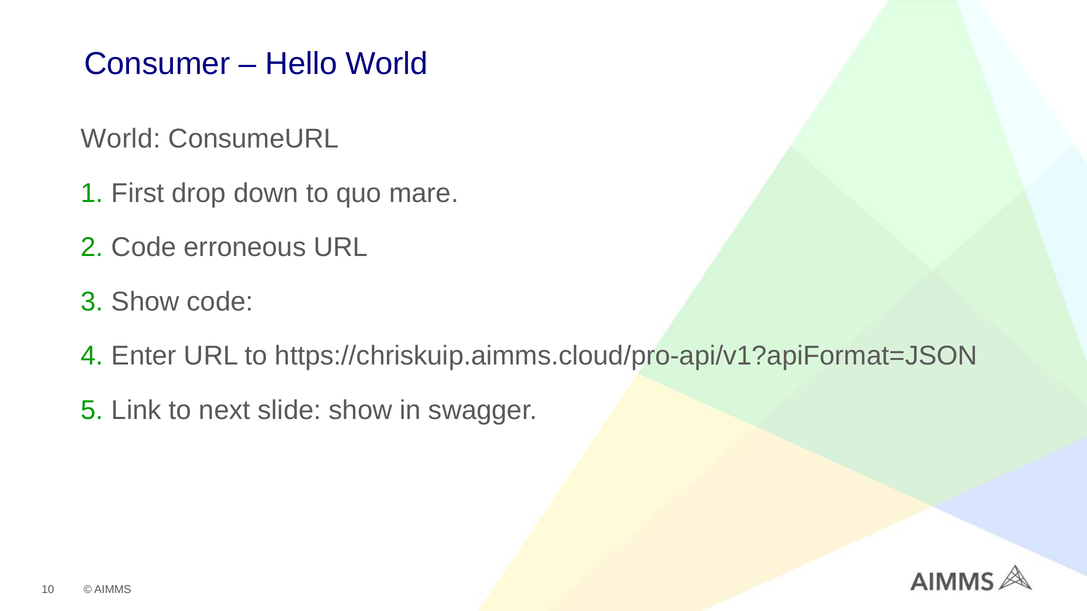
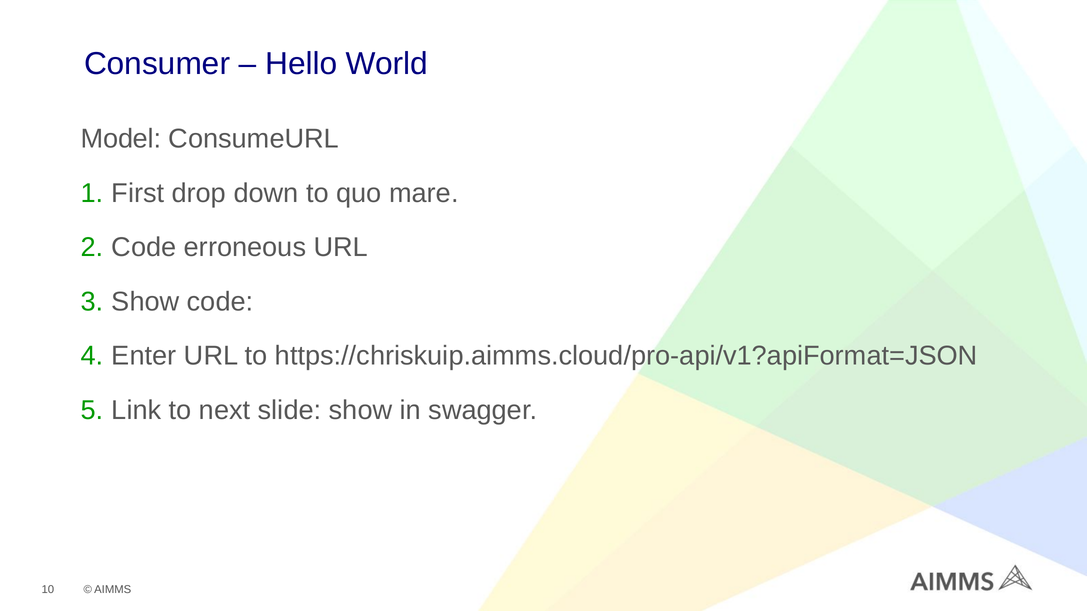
World at (121, 139): World -> Model
